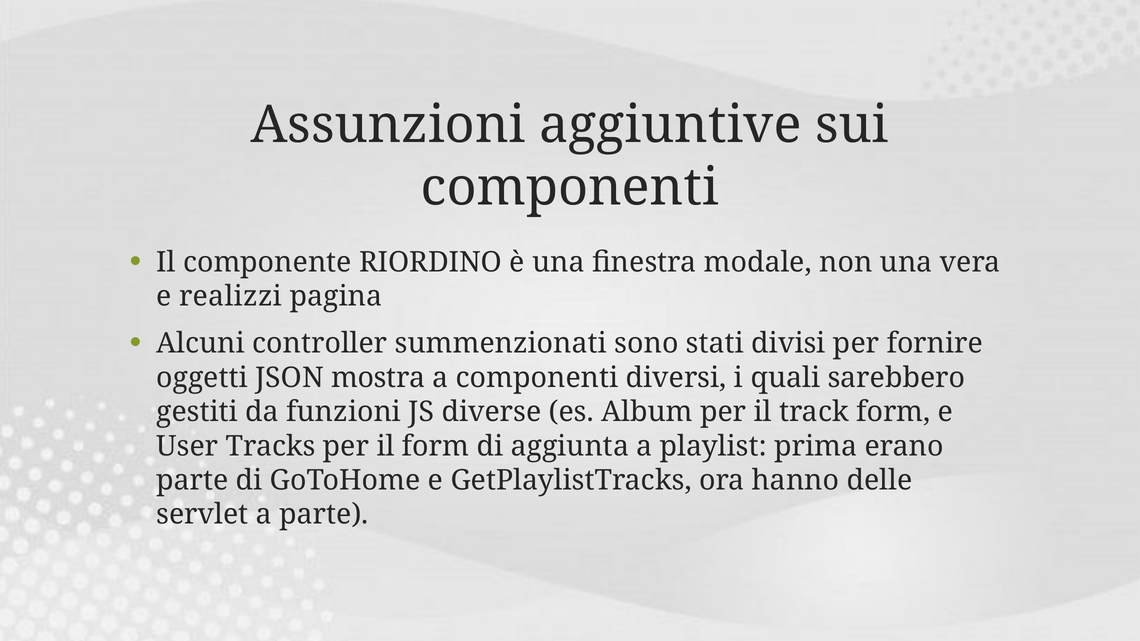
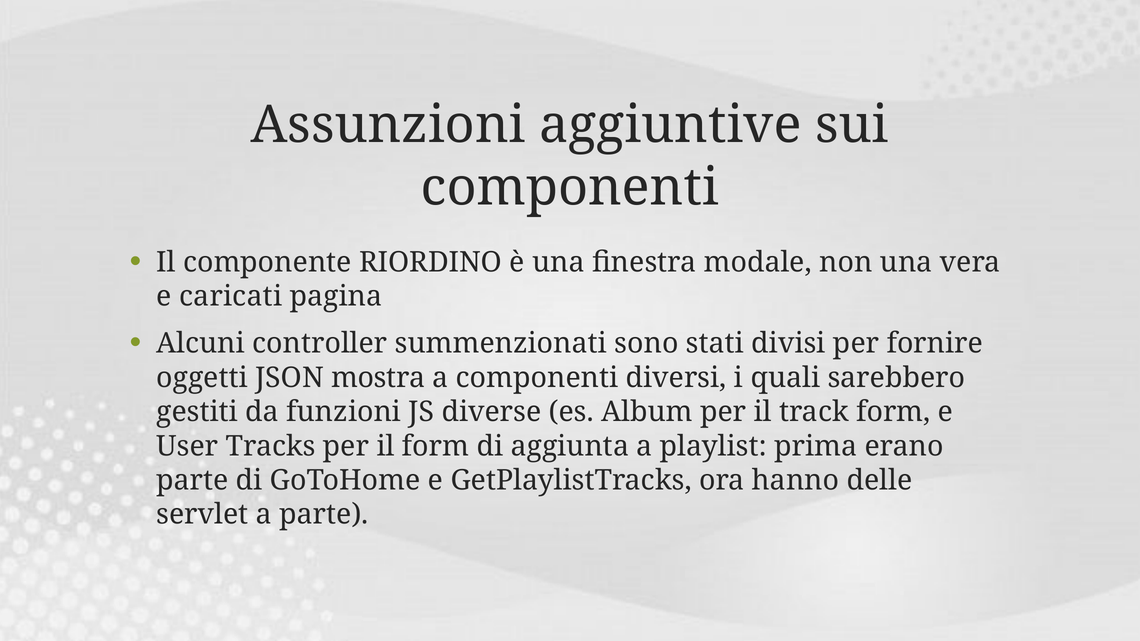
realizzi: realizzi -> caricati
